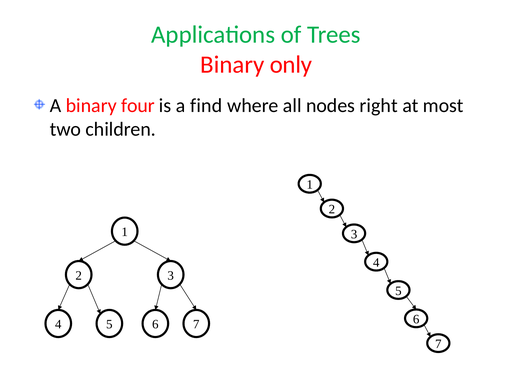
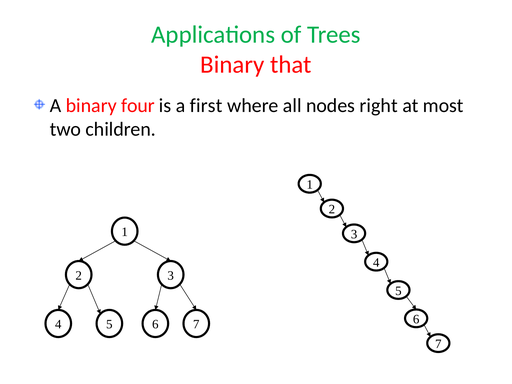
only: only -> that
find: find -> first
